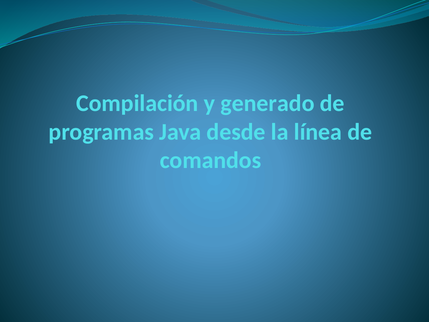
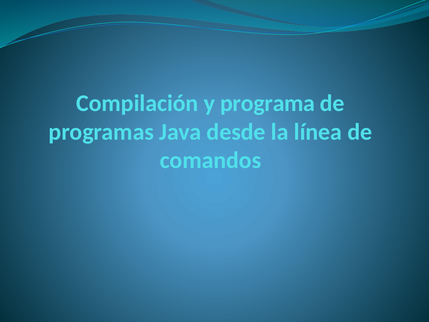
generado: generado -> programa
